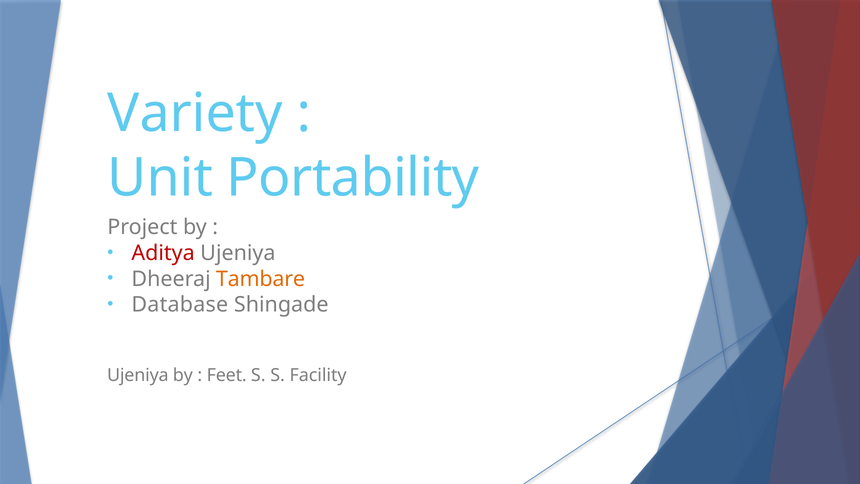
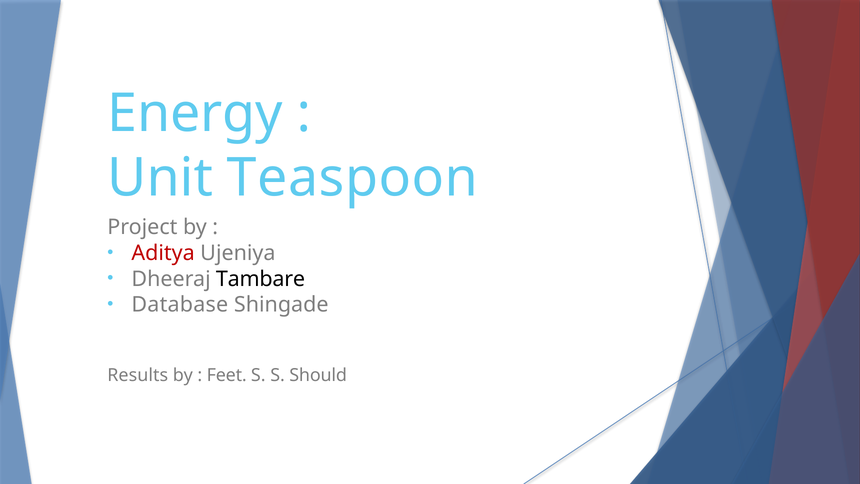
Variety: Variety -> Energy
Portability: Portability -> Teaspoon
Tambare colour: orange -> black
Ujeniya at (138, 375): Ujeniya -> Results
Facility: Facility -> Should
